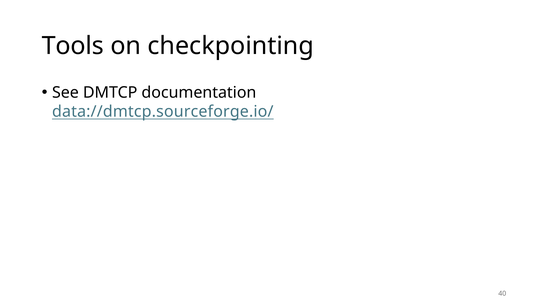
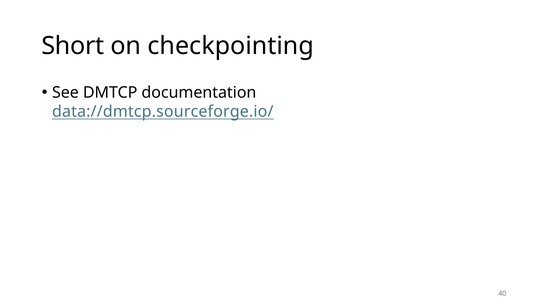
Tools: Tools -> Short
